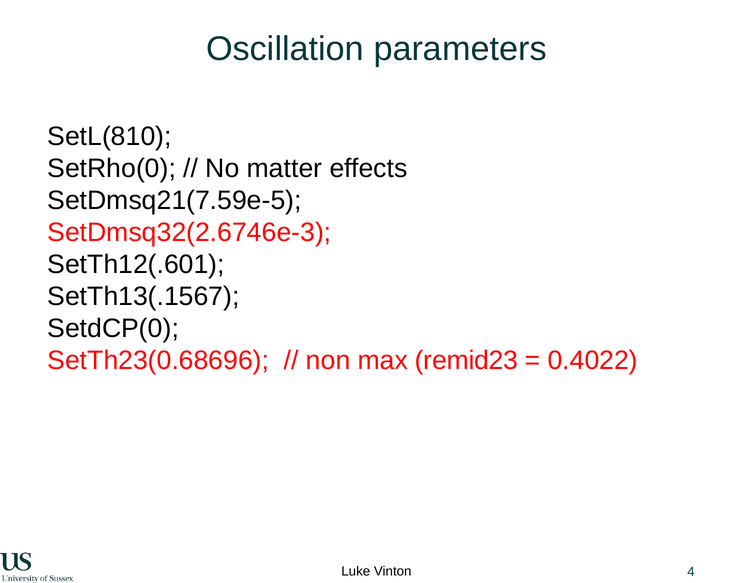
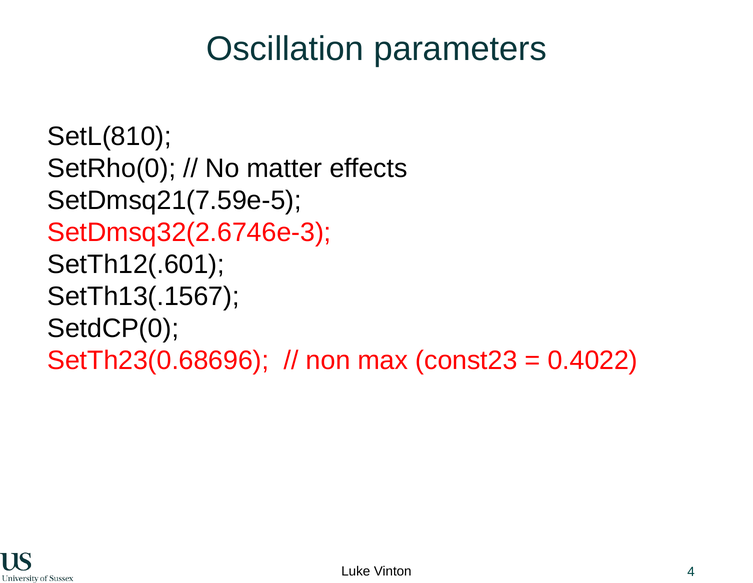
remid23: remid23 -> const23
